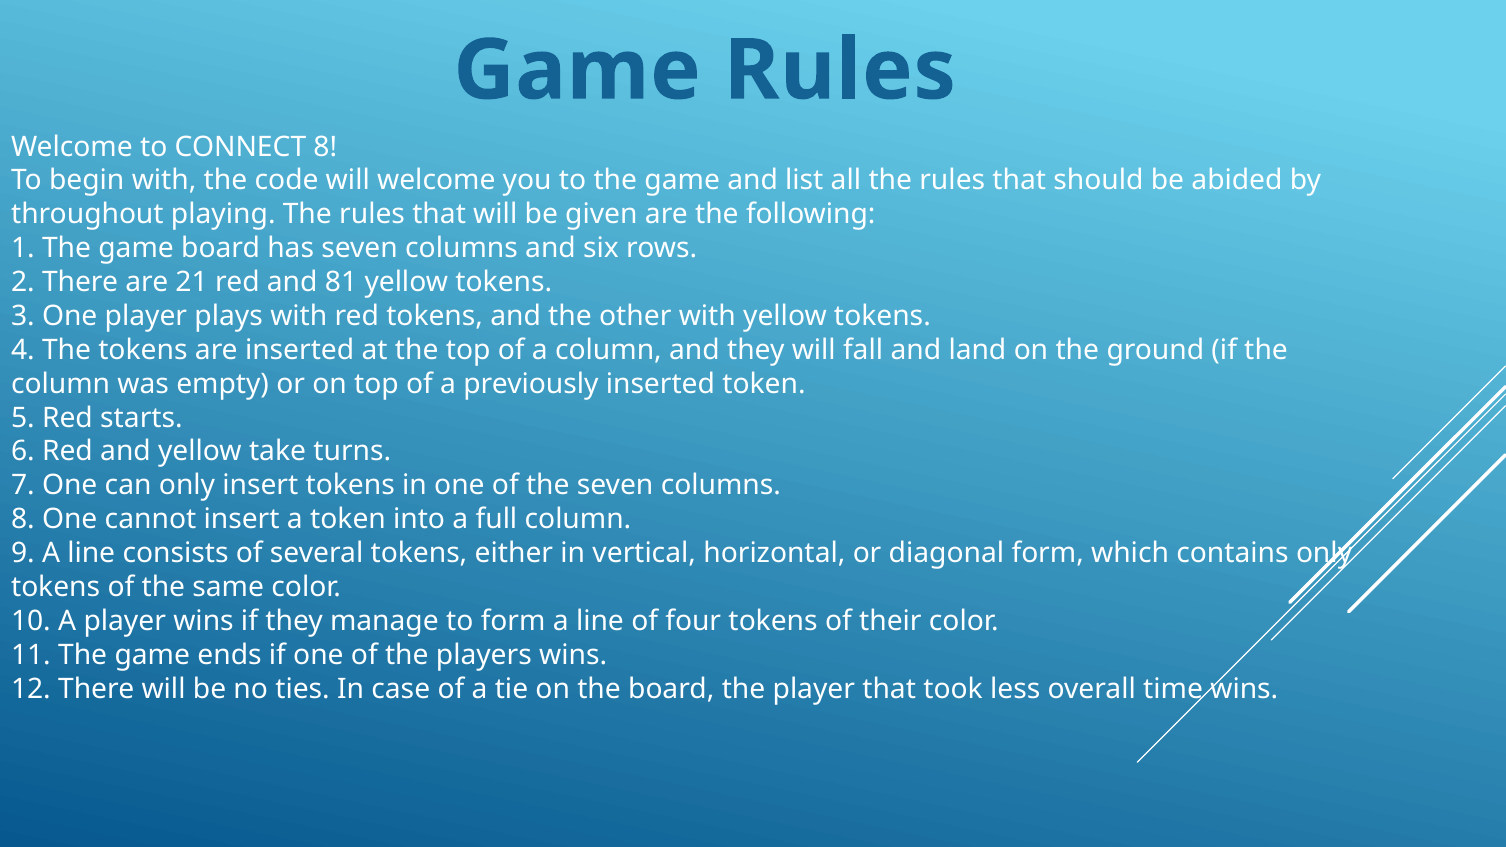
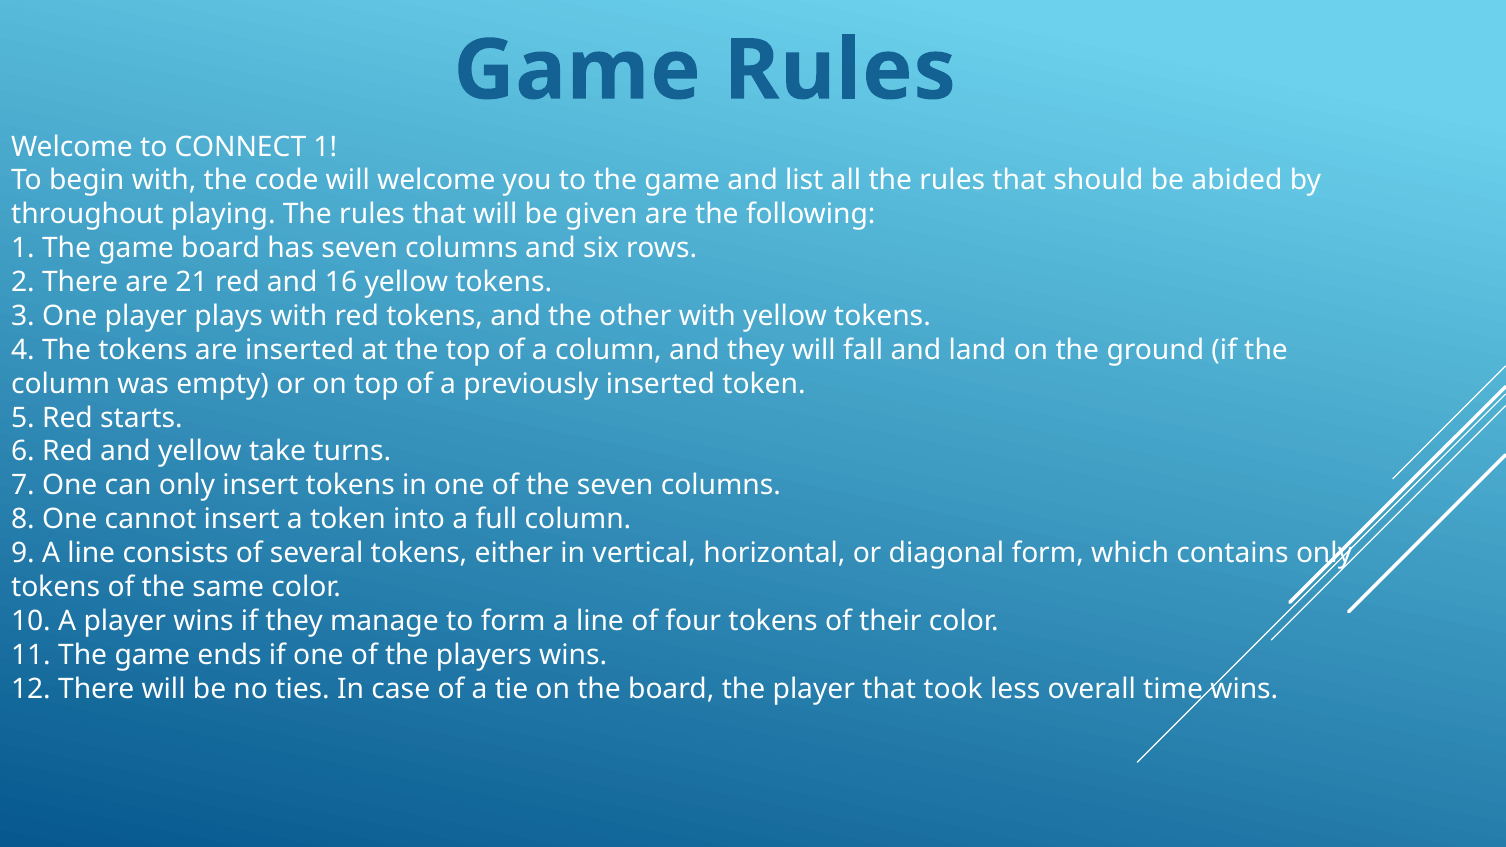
CONNECT 8: 8 -> 1
81: 81 -> 16
